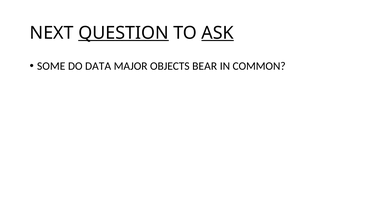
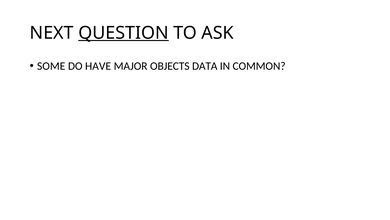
ASK underline: present -> none
DATA: DATA -> HAVE
BEAR: BEAR -> DATA
